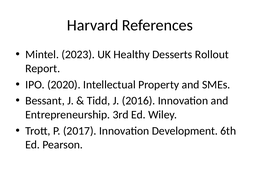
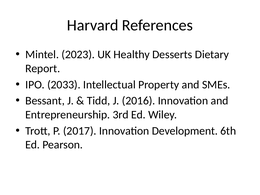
Rollout: Rollout -> Dietary
2020: 2020 -> 2033
